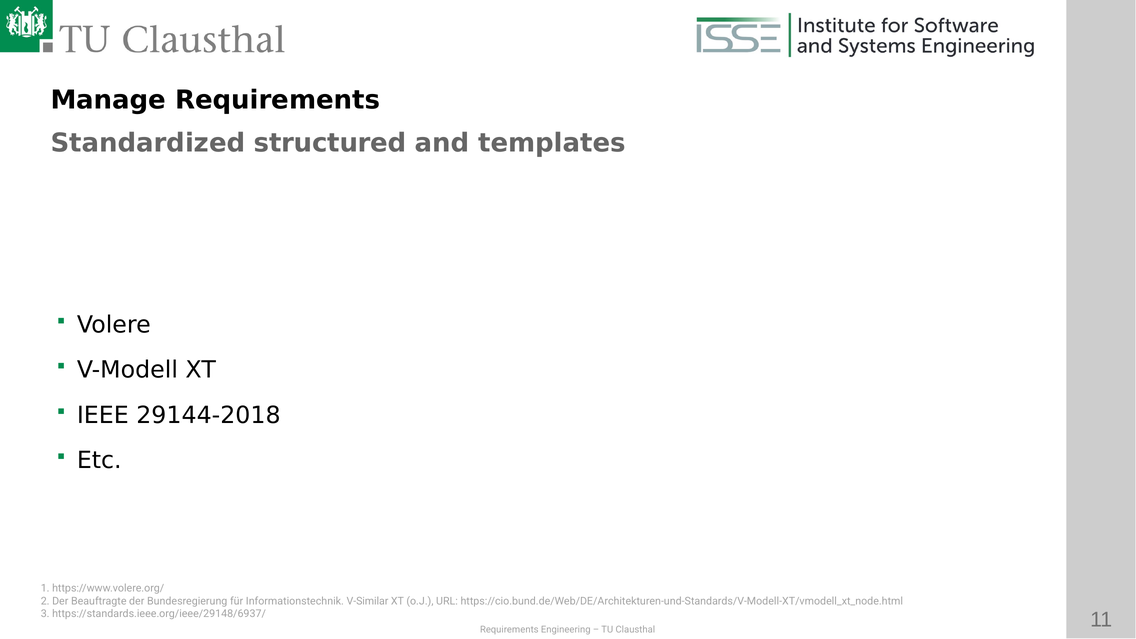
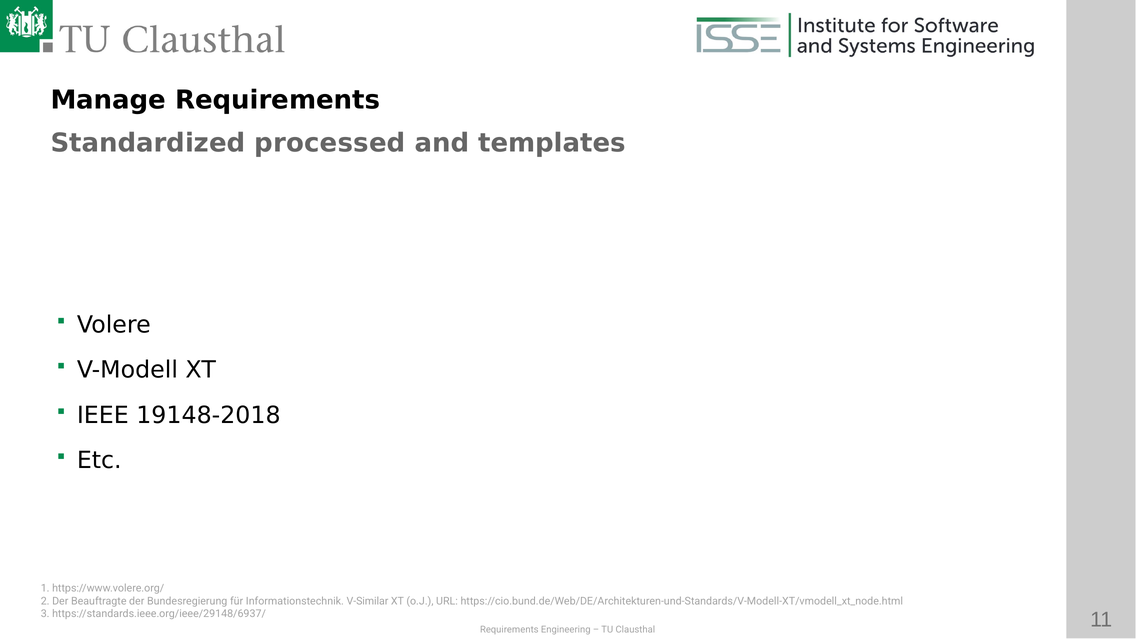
structured: structured -> processed
29144-2018: 29144-2018 -> 19148-2018
